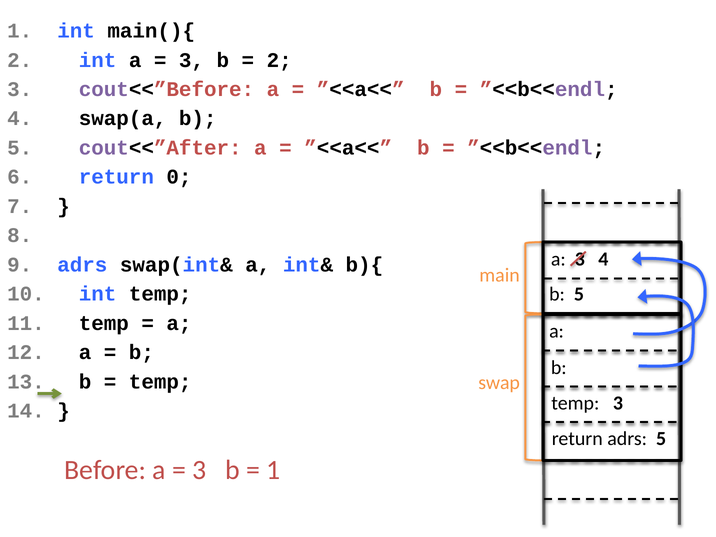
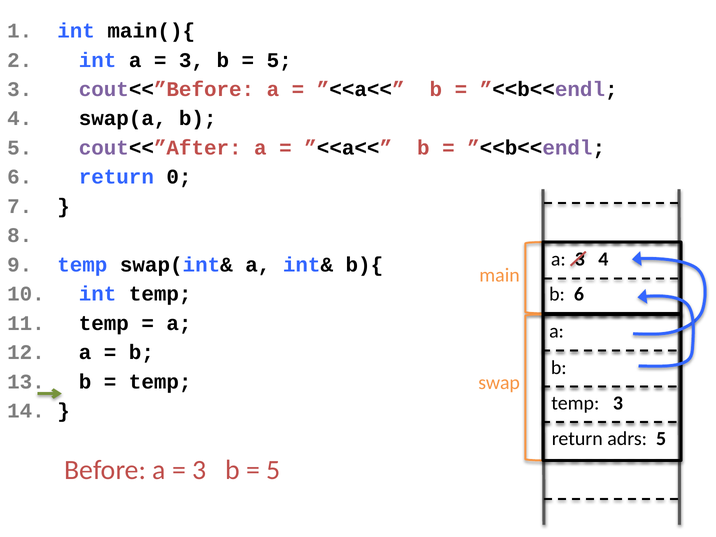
2 at (279, 60): 2 -> 5
9 adrs: adrs -> temp
5 at (579, 294): 5 -> 6
1 at (273, 470): 1 -> 5
